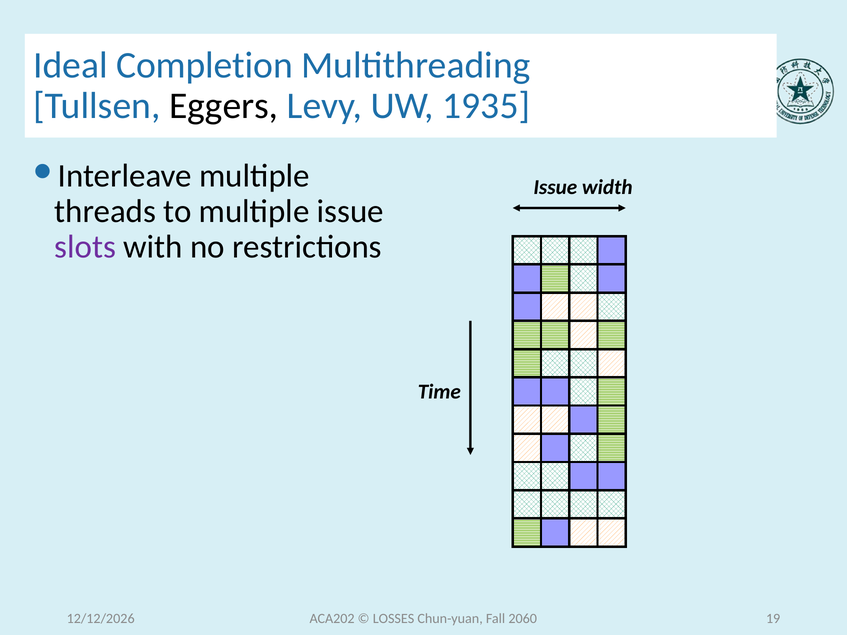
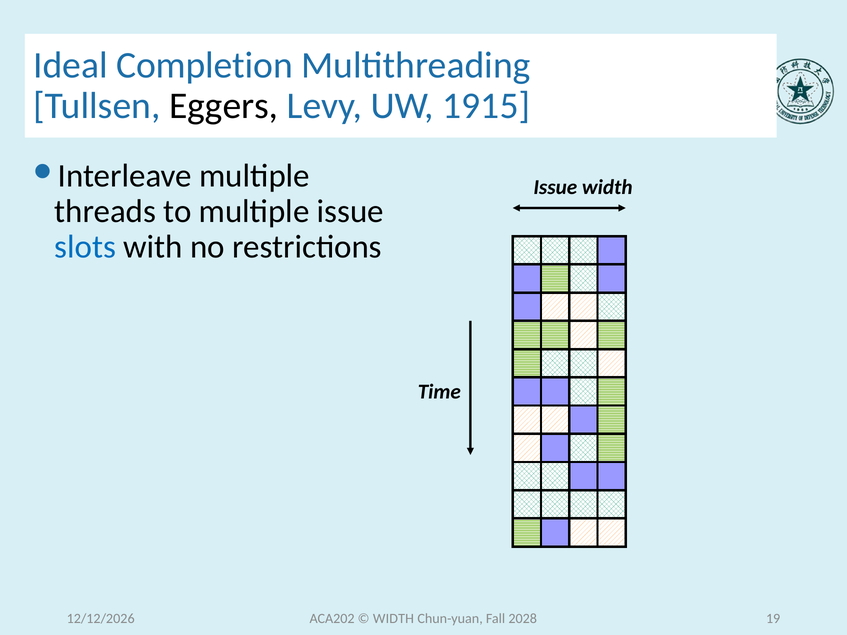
1935: 1935 -> 1915
slots colour: purple -> blue
LOSSES at (394, 619): LOSSES -> WIDTH
2060: 2060 -> 2028
